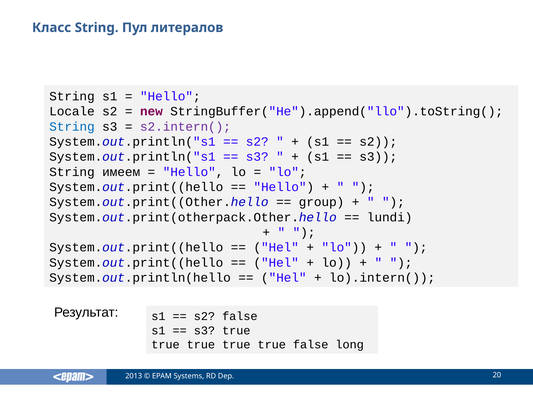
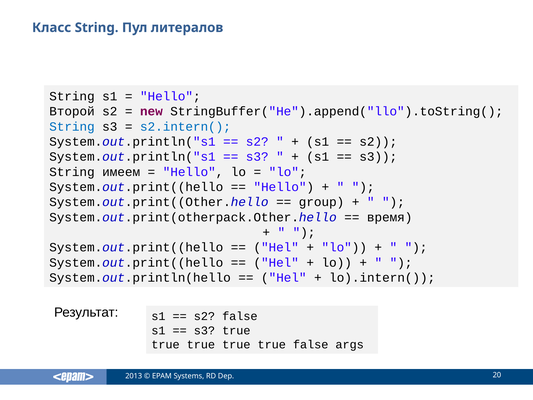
Locale: Locale -> Второй
s2.intern( colour: purple -> blue
lundi: lundi -> время
long: long -> args
